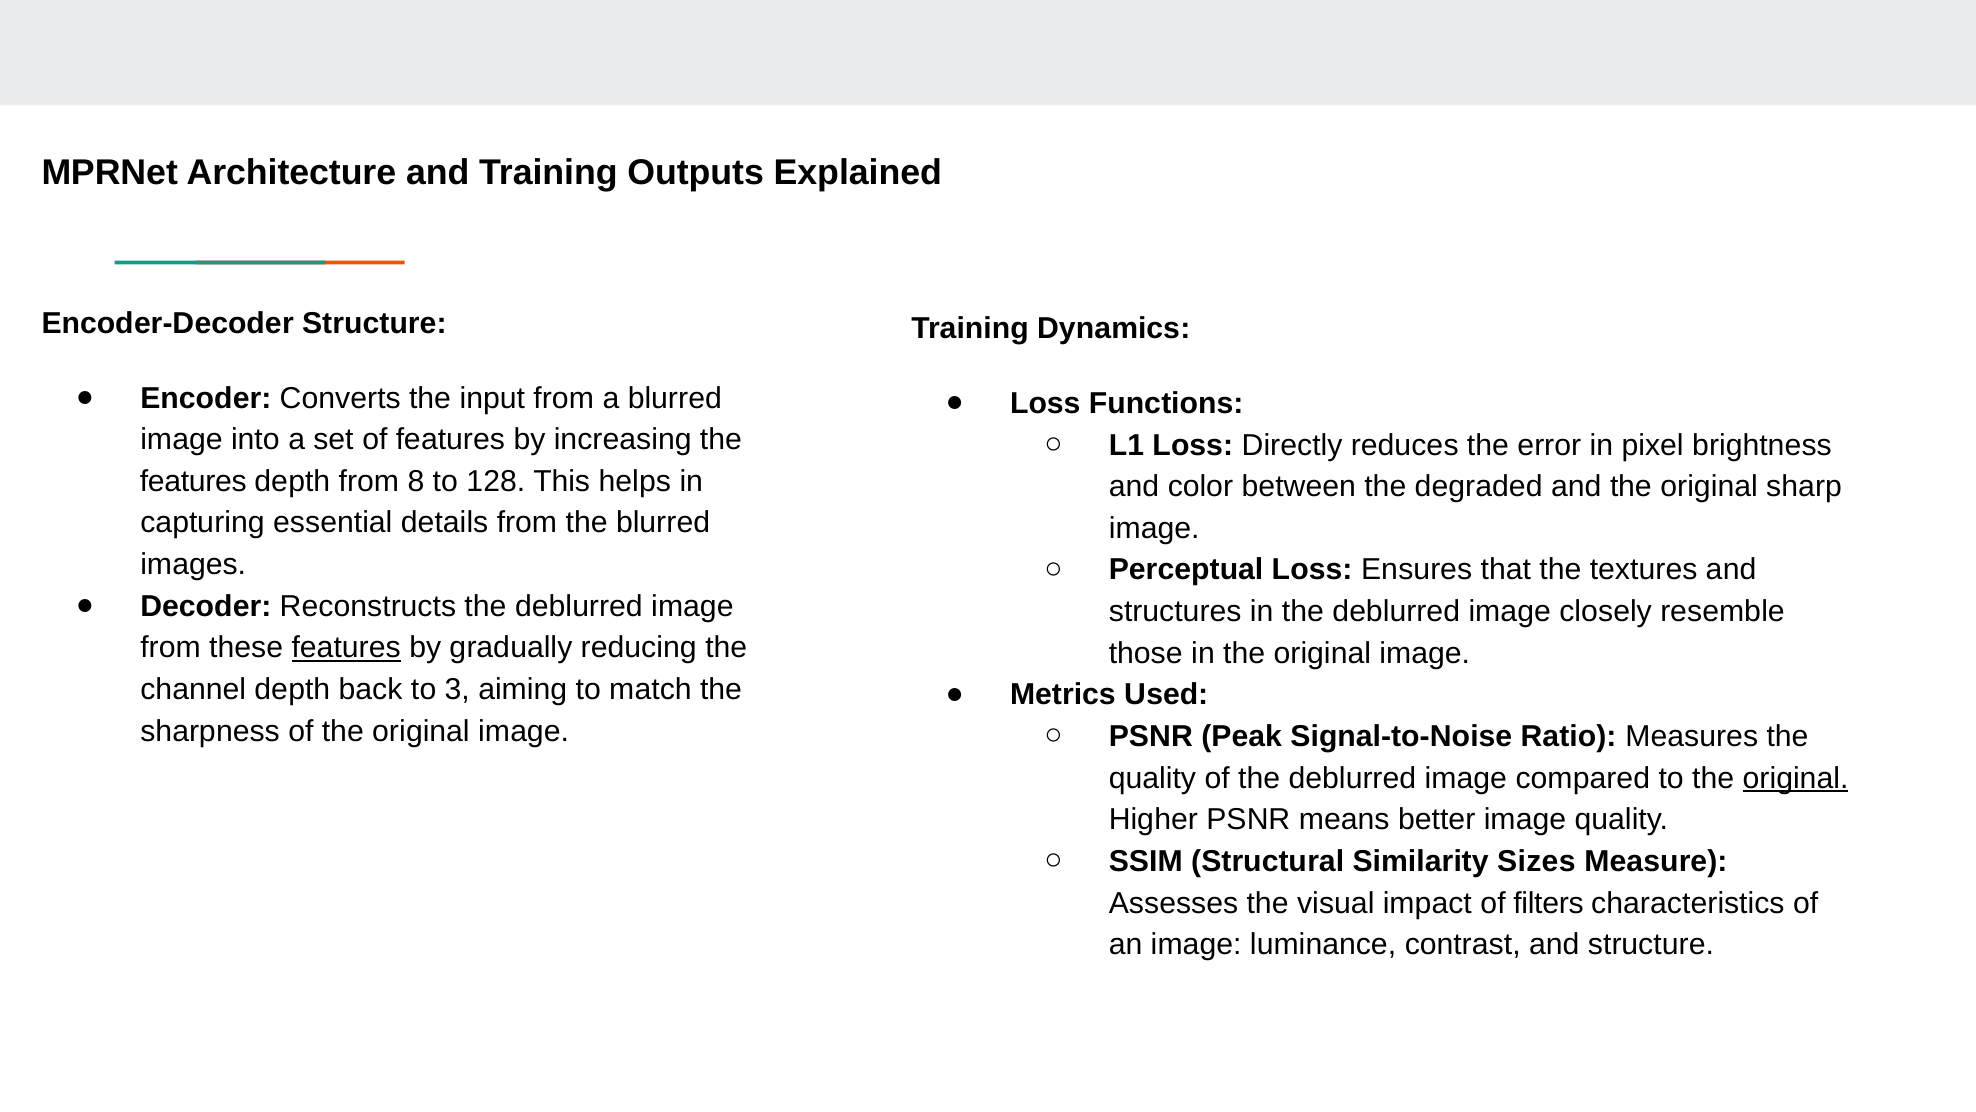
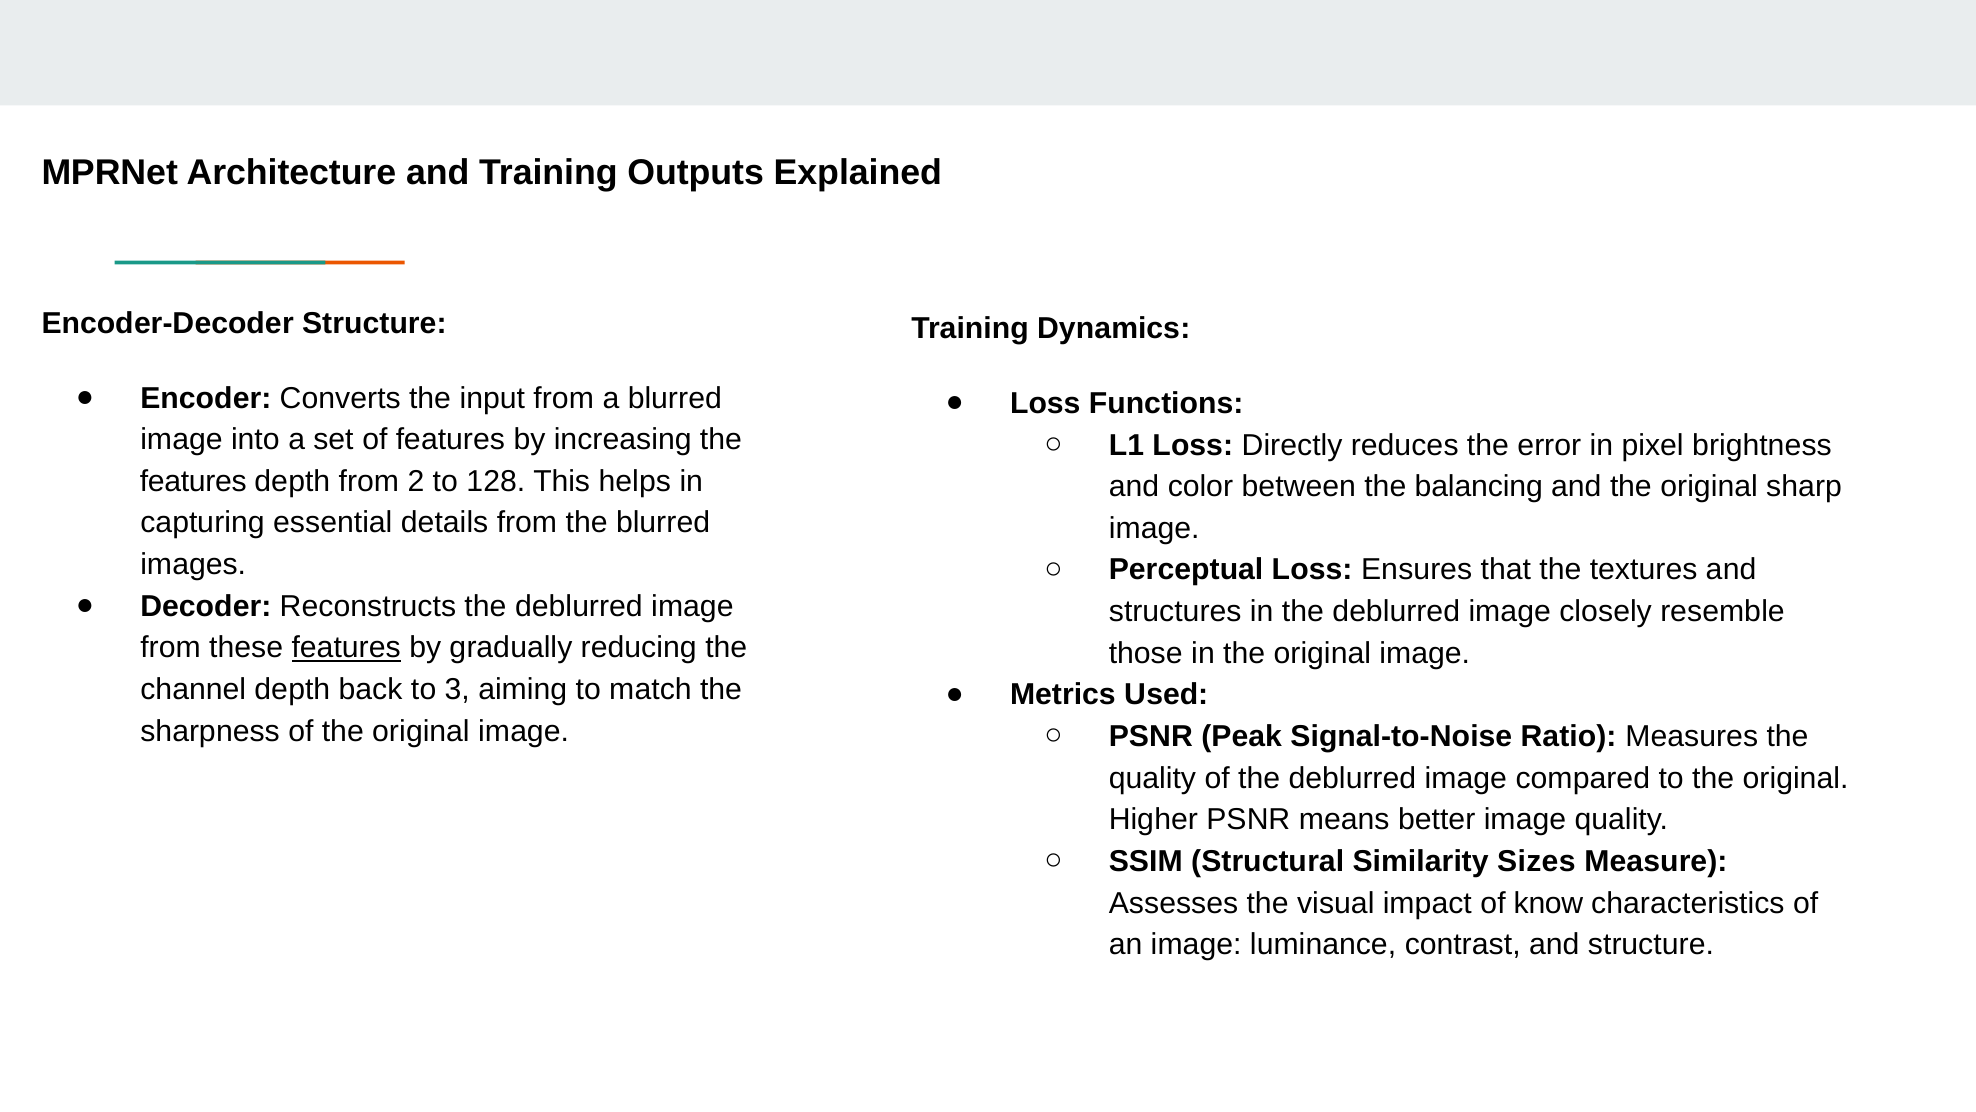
8: 8 -> 2
degraded: degraded -> balancing
original at (1796, 778) underline: present -> none
filters: filters -> know
